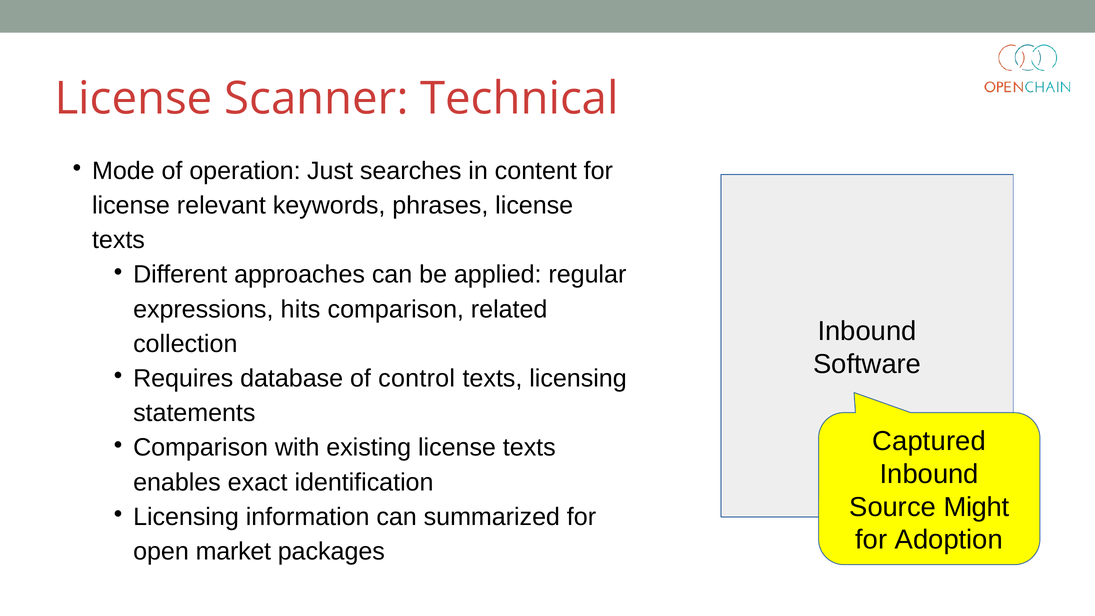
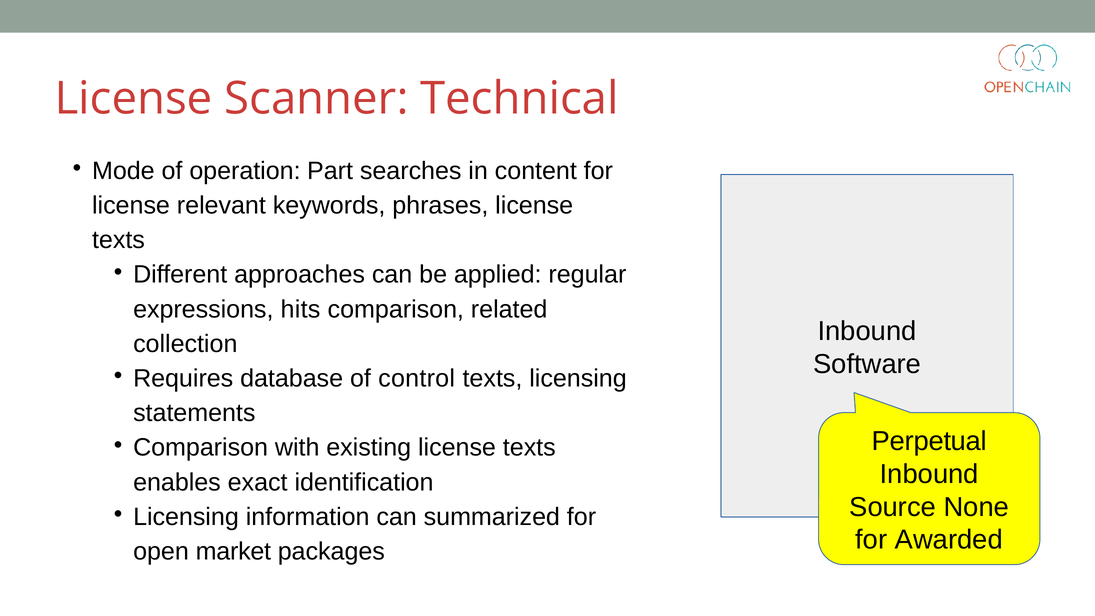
Just: Just -> Part
Captured: Captured -> Perpetual
Might: Might -> None
Adoption: Adoption -> Awarded
